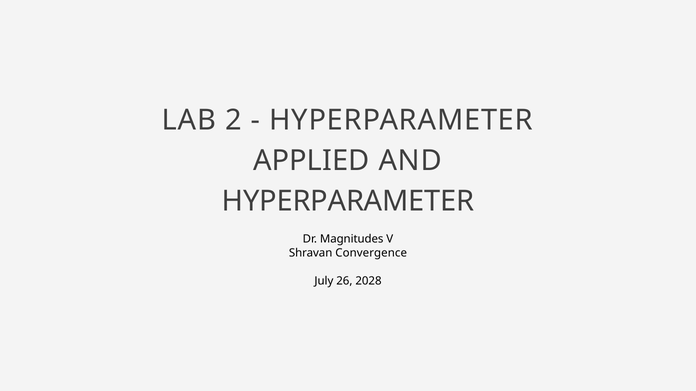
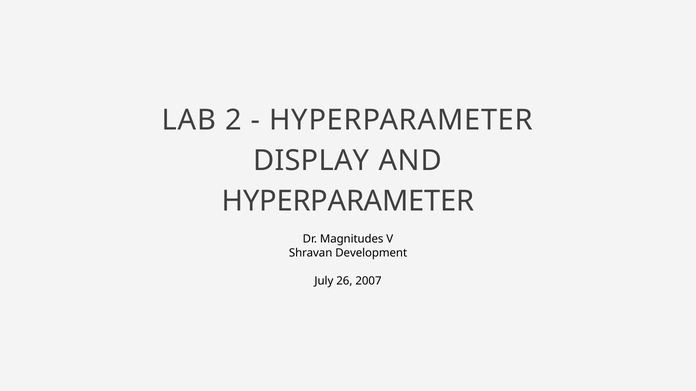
APPLIED: APPLIED -> DISPLAY
Convergence: Convergence -> Development
2028: 2028 -> 2007
